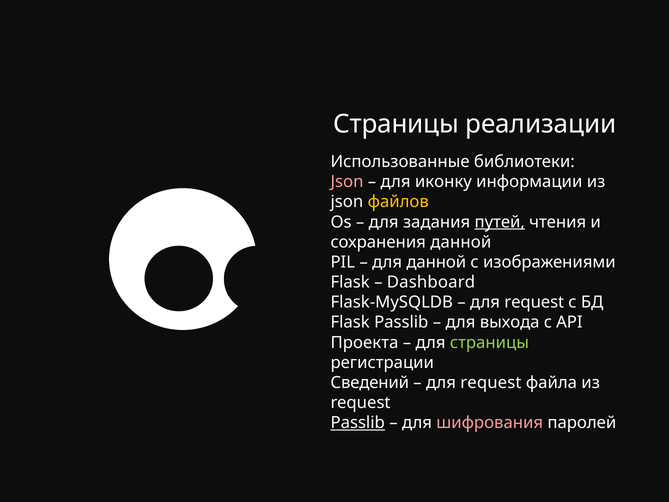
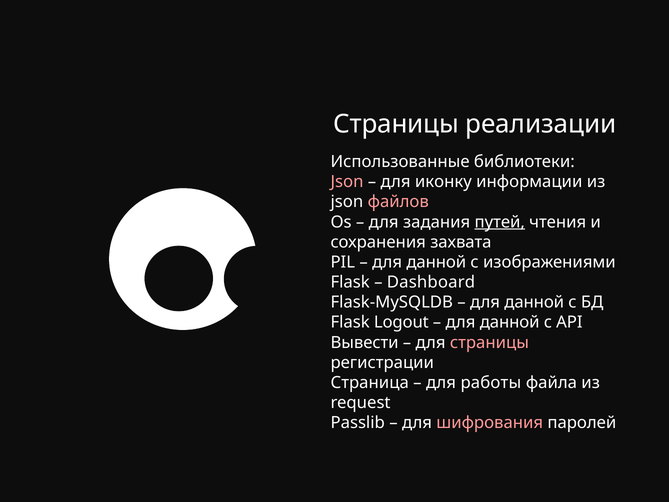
файлов colour: yellow -> pink
сохранения данной: данной -> захвата
request at (534, 302): request -> данной
Flask Passlib: Passlib -> Logout
выхода at (510, 322): выхода -> данной
Проекта: Проекта -> Вывести
страницы at (489, 342) colour: light green -> pink
Сведений: Сведений -> Страница
request at (491, 382): request -> работы
Passlib at (358, 423) underline: present -> none
